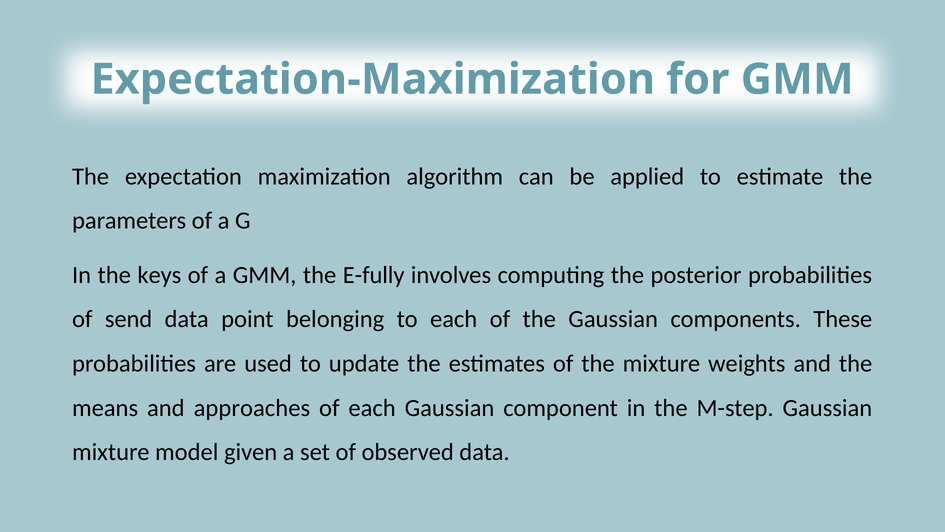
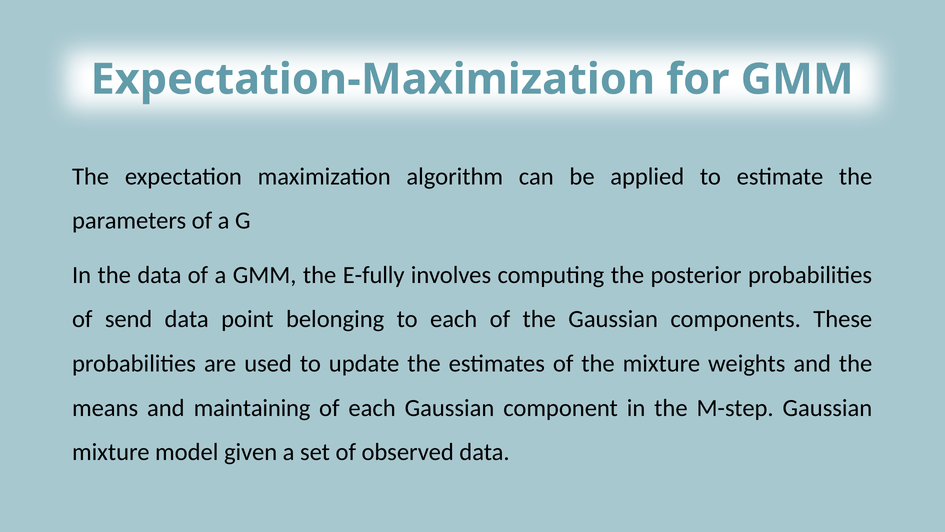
the keys: keys -> data
approaches: approaches -> maintaining
